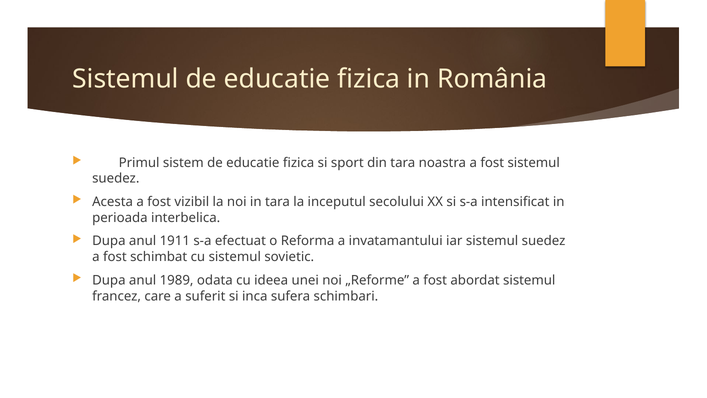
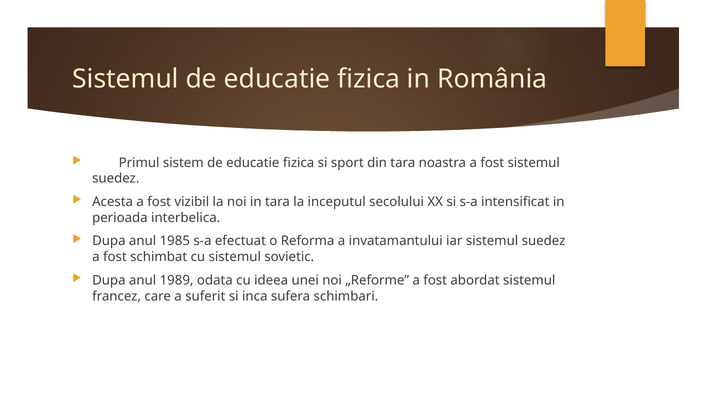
1911: 1911 -> 1985
